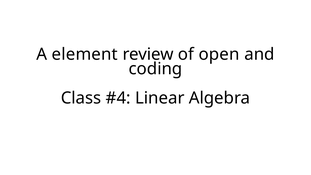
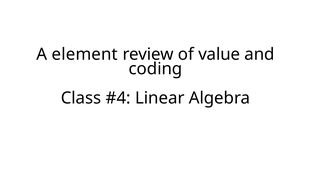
open: open -> value
